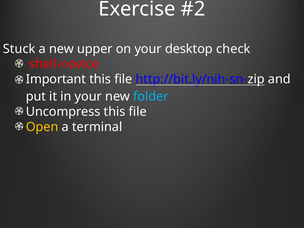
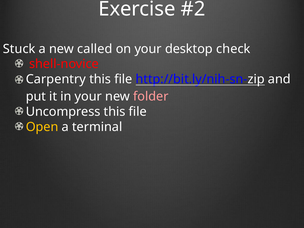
upper: upper -> called
Important: Important -> Carpentry
folder colour: light blue -> pink
